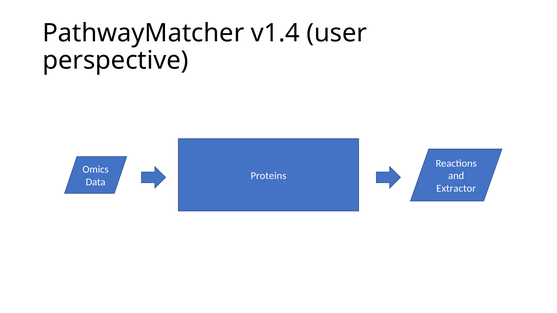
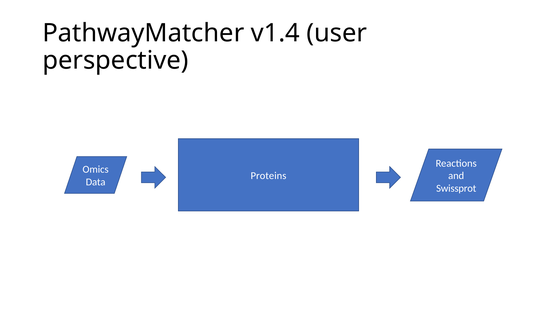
Extractor: Extractor -> Swissprot
